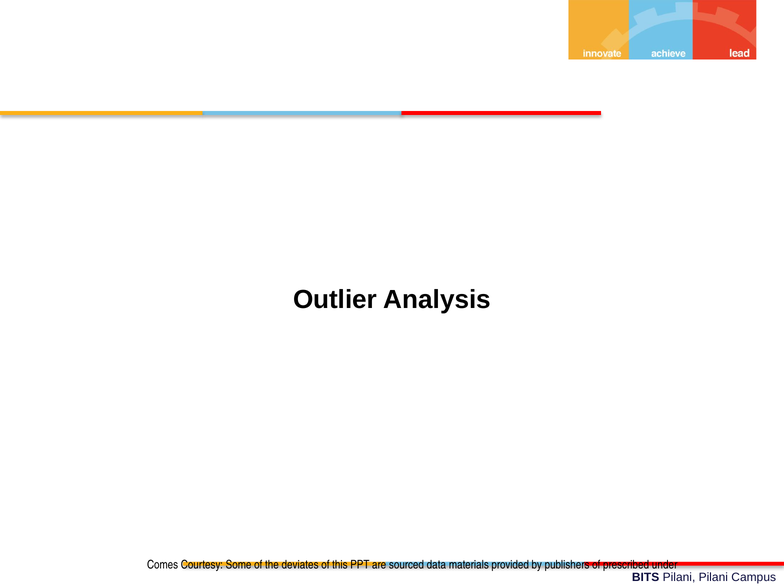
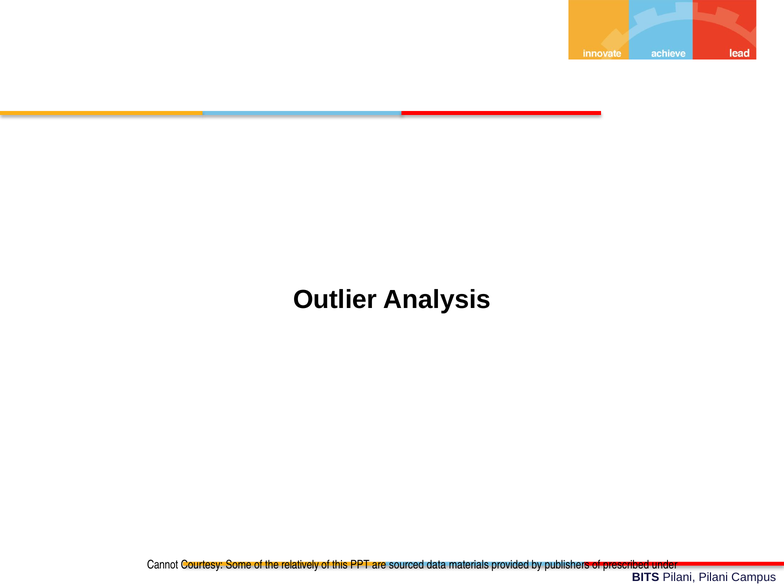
Comes: Comes -> Cannot
deviates: deviates -> relatively
